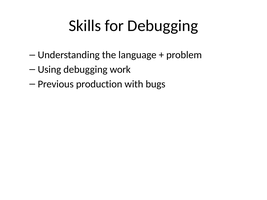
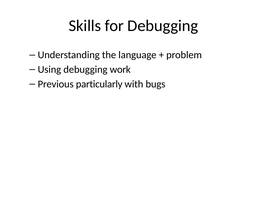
production: production -> particularly
